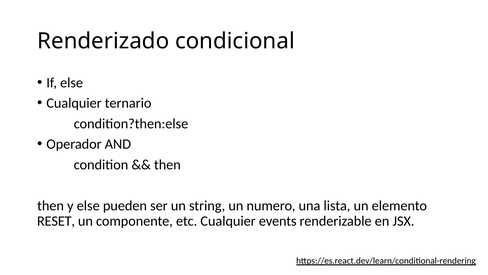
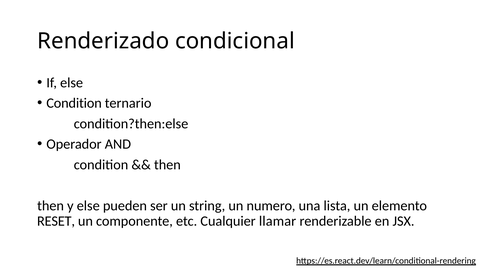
Cualquier at (74, 103): Cualquier -> Condition
events: events -> llamar
